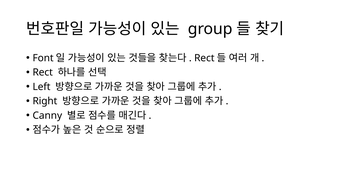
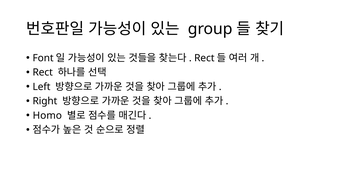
Canny: Canny -> Homo
